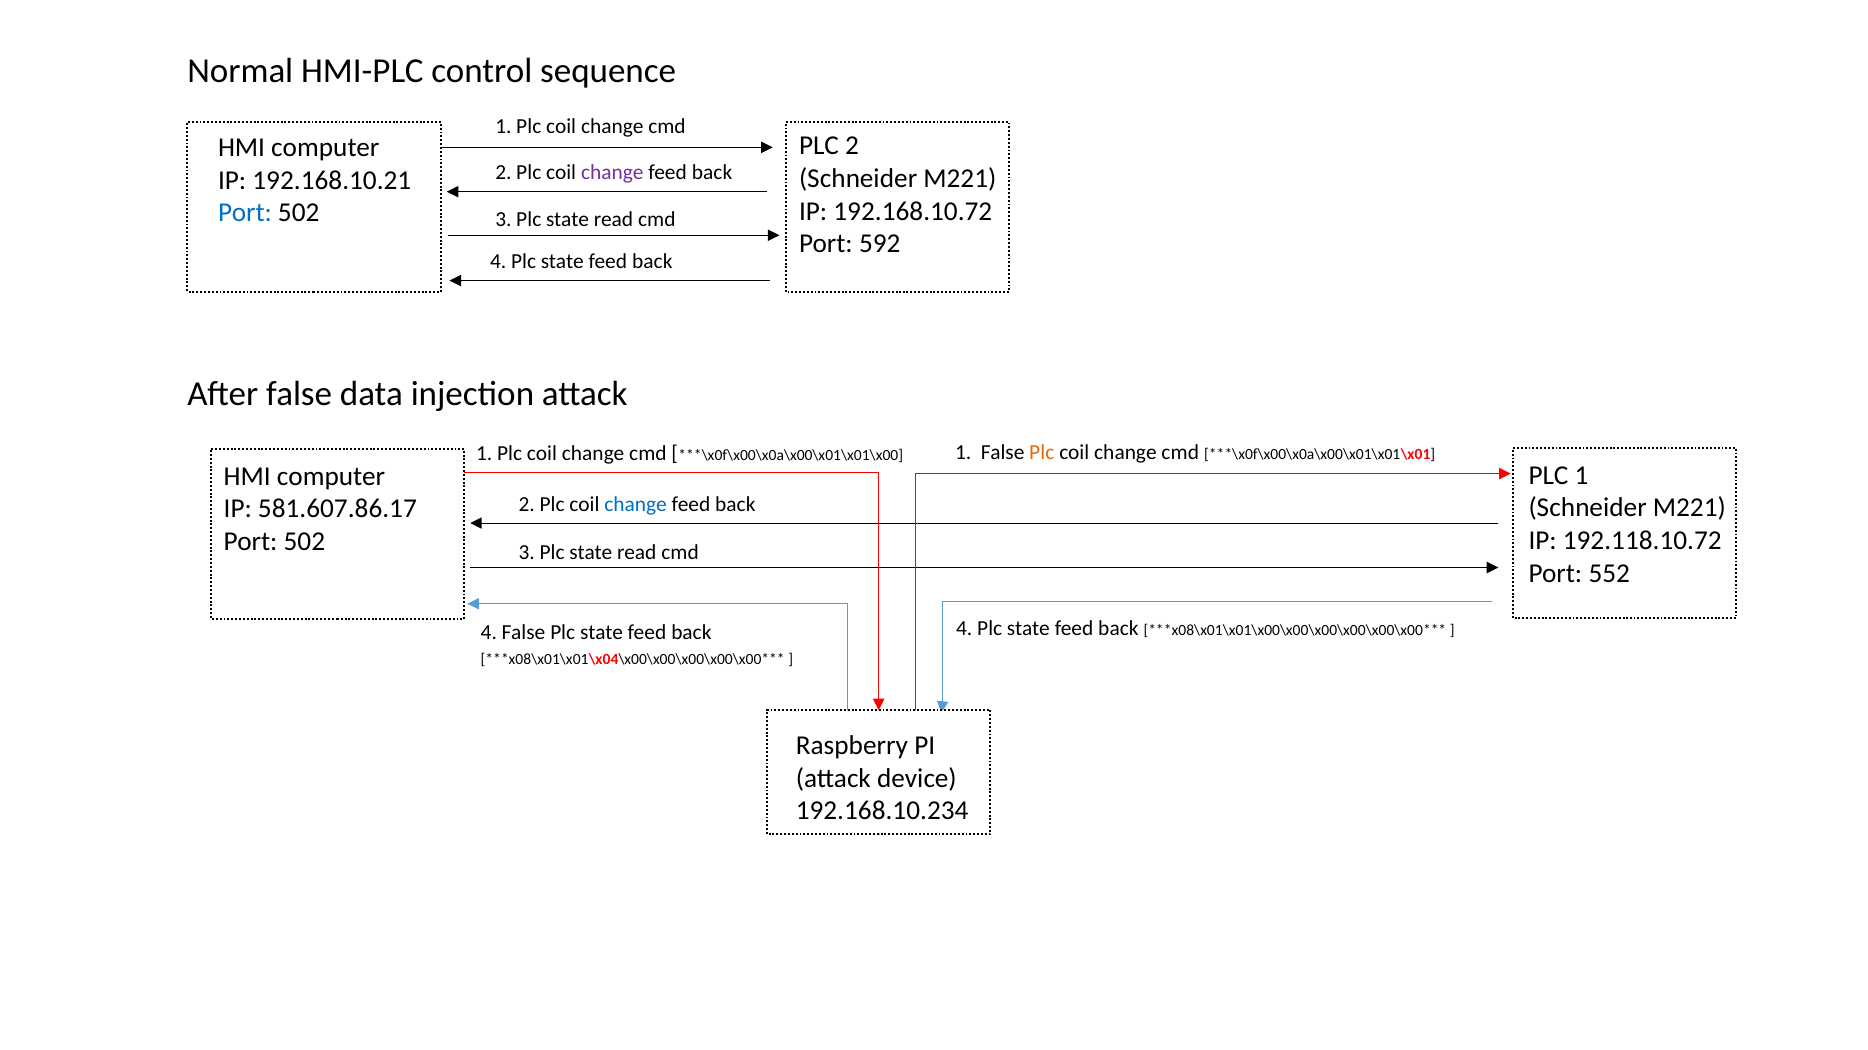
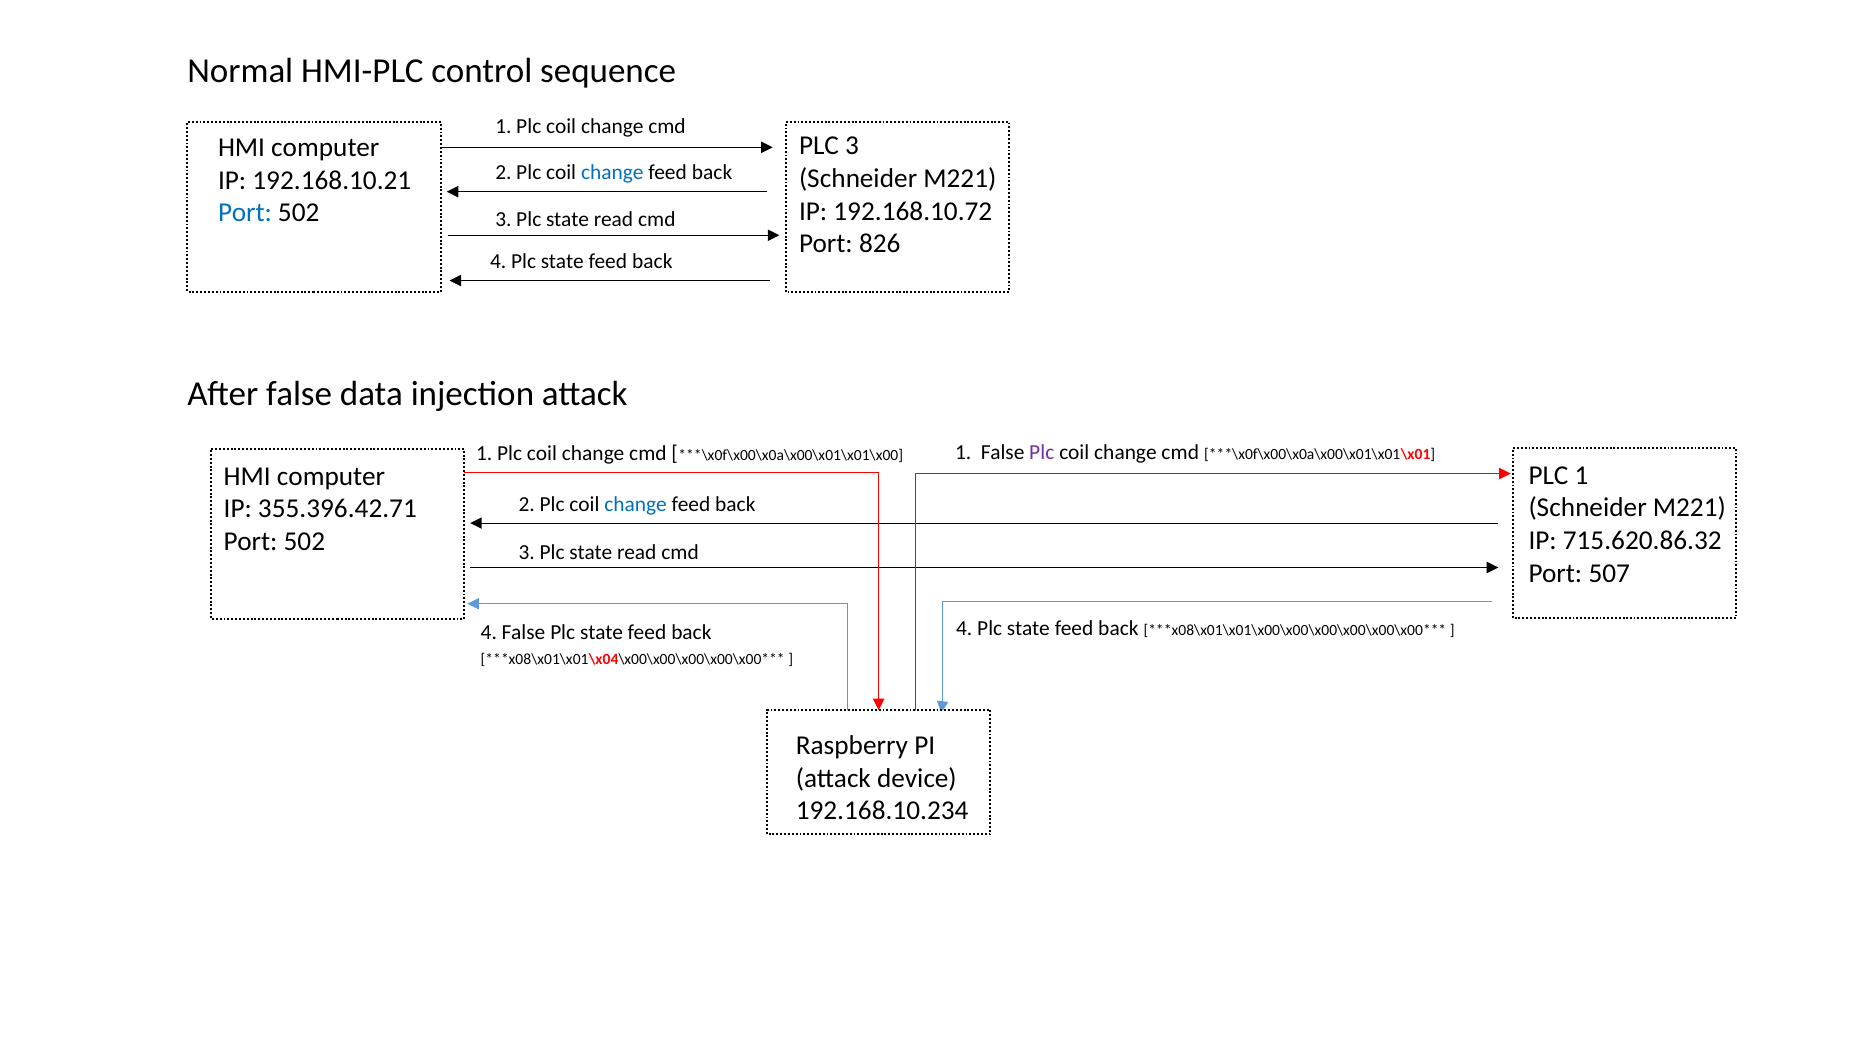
PLC 2: 2 -> 3
change at (612, 173) colour: purple -> blue
592: 592 -> 826
Plc at (1042, 452) colour: orange -> purple
581.607.86.17: 581.607.86.17 -> 355.396.42.71
192.118.10.72: 192.118.10.72 -> 715.620.86.32
552: 552 -> 507
